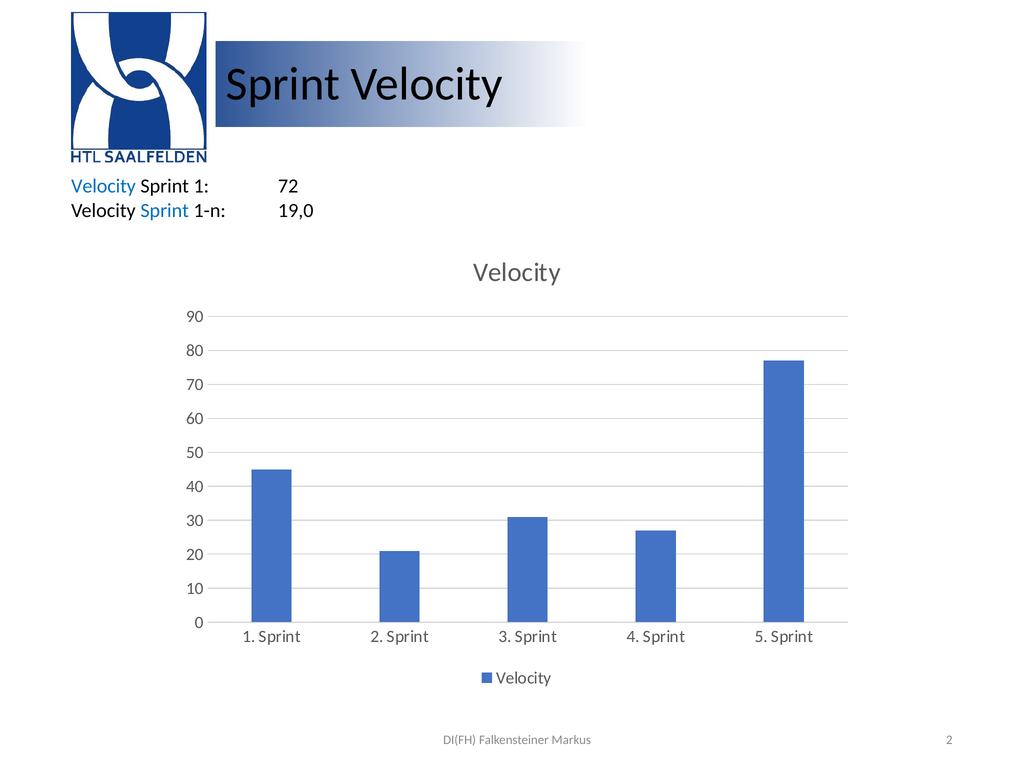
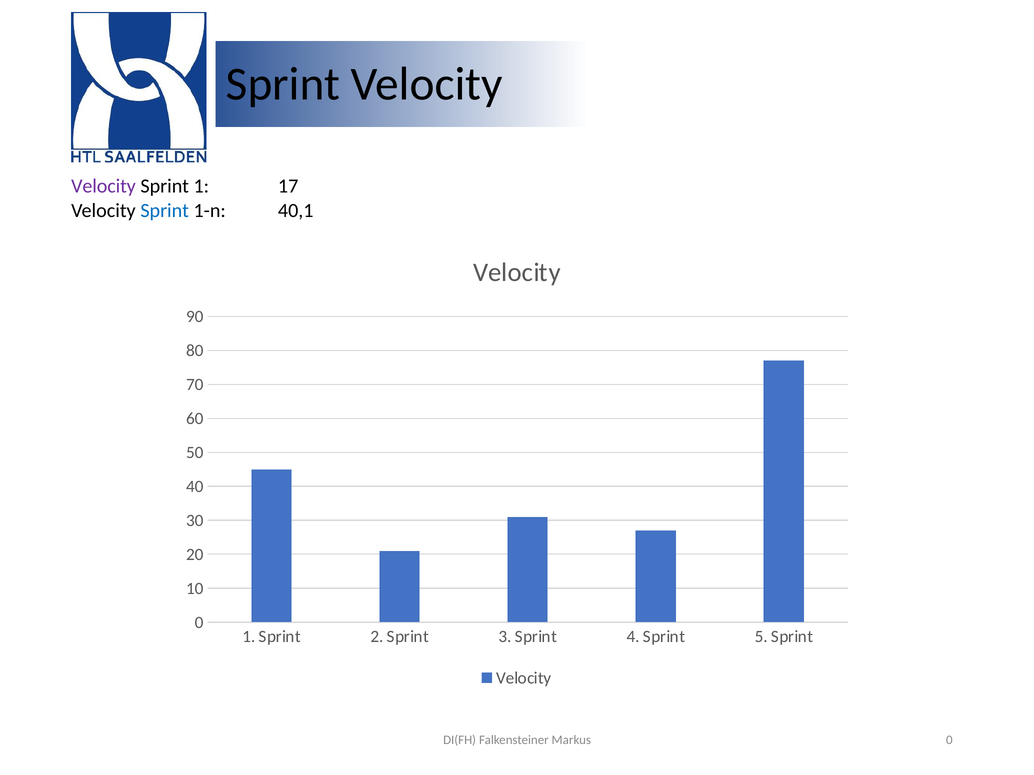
Velocity at (104, 186) colour: blue -> purple
72: 72 -> 17
19,0: 19,0 -> 40,1
Markus 2: 2 -> 0
